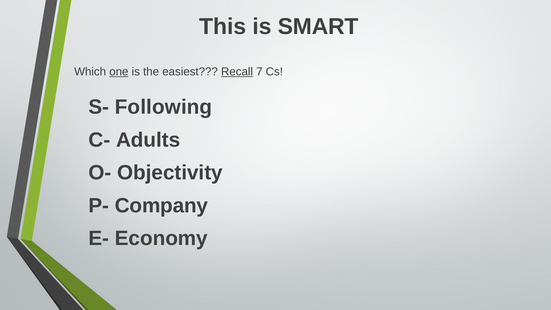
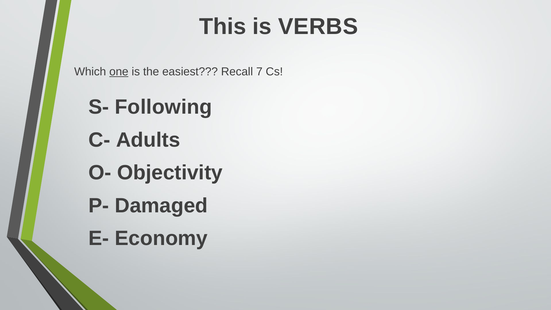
SMART: SMART -> VERBS
Recall underline: present -> none
Company: Company -> Damaged
